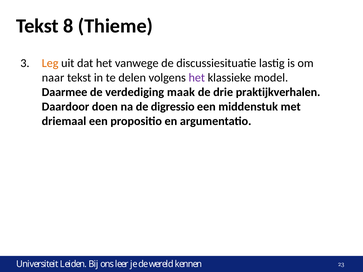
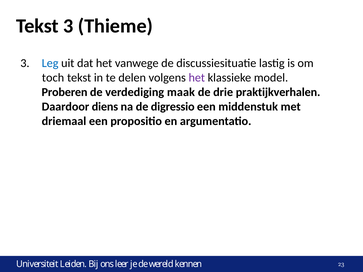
Tekst 8: 8 -> 3
Leg colour: orange -> blue
naar: naar -> toch
Daarmee: Daarmee -> Proberen
doen: doen -> diens
